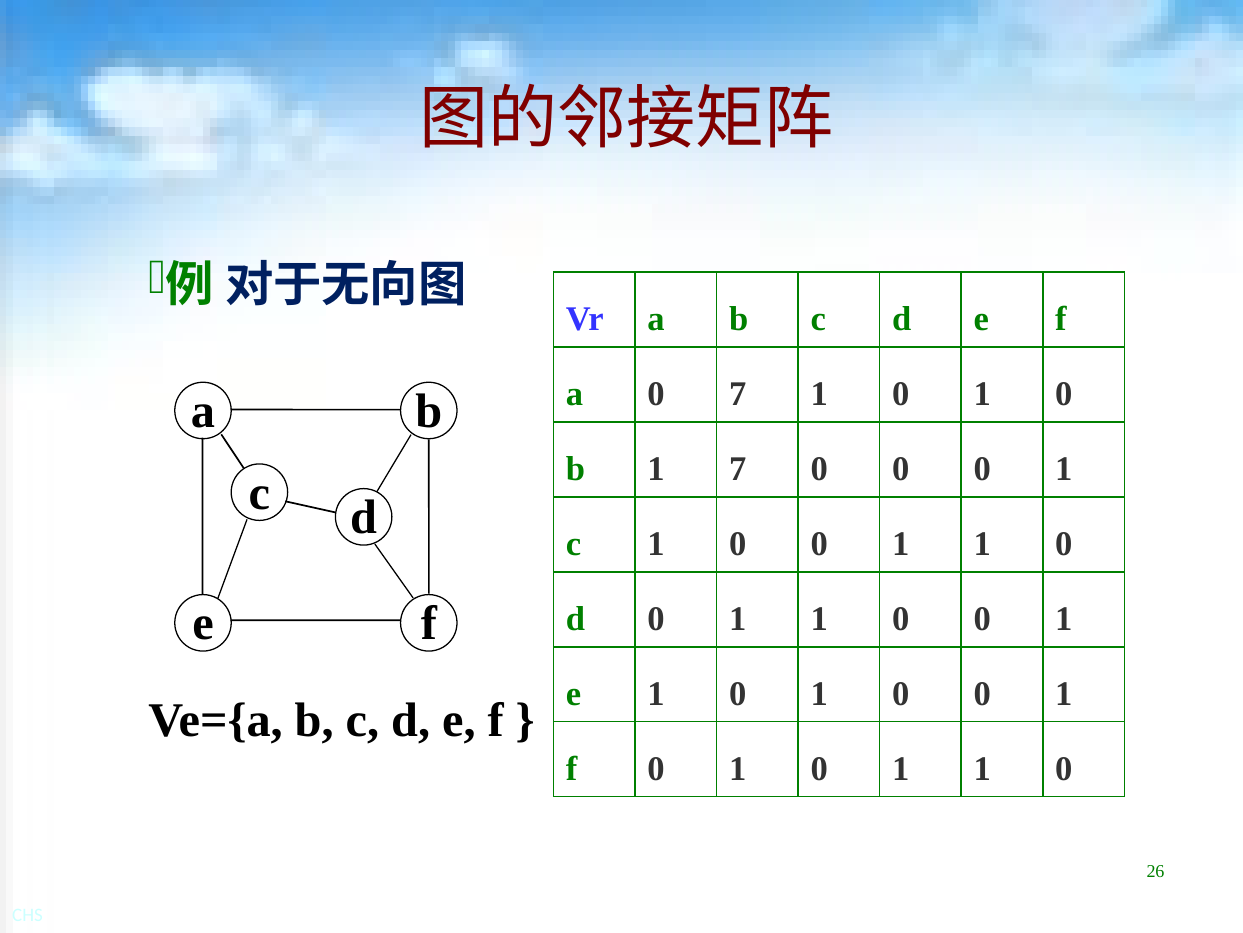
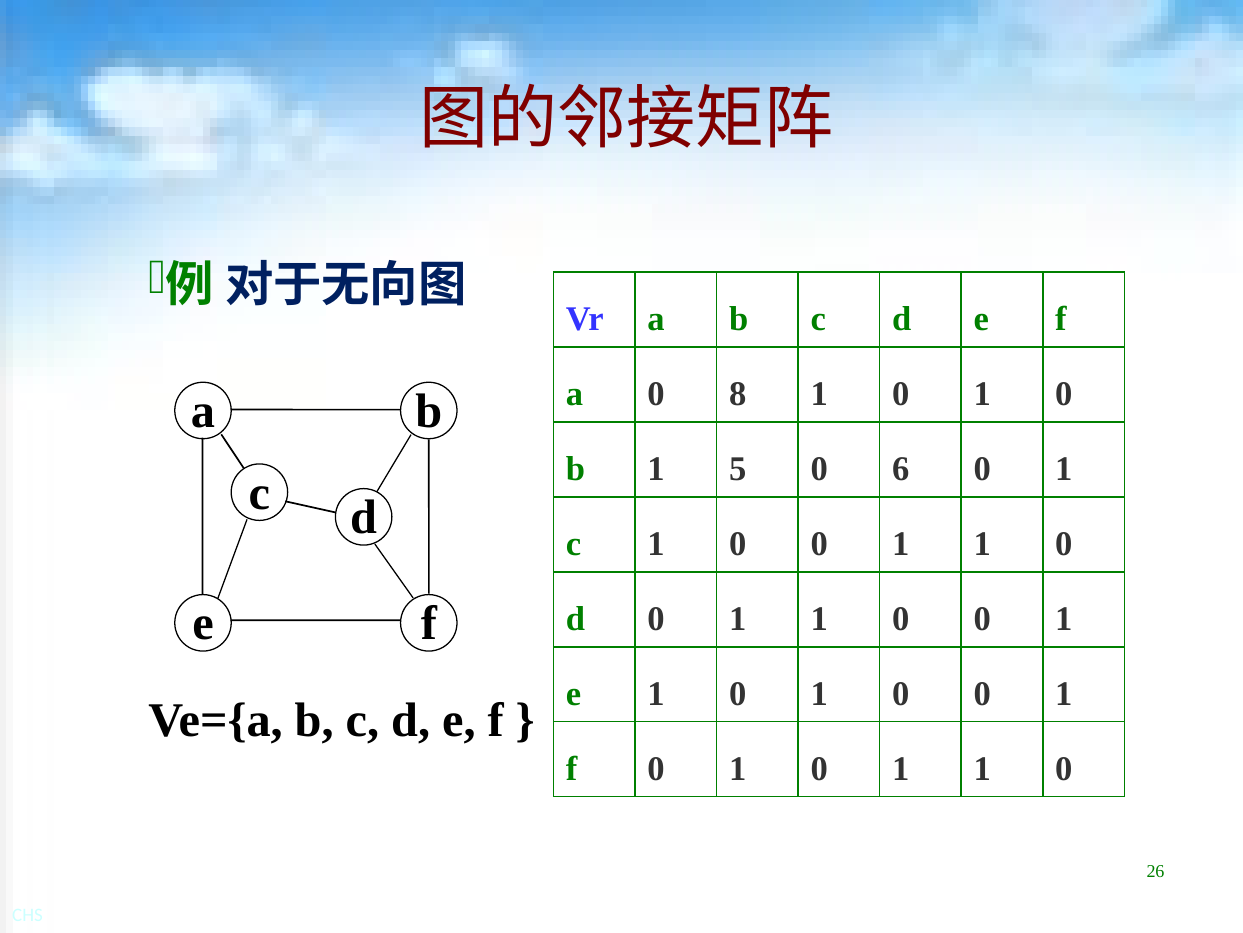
0 7: 7 -> 8
1 7: 7 -> 5
0 at (901, 469): 0 -> 6
